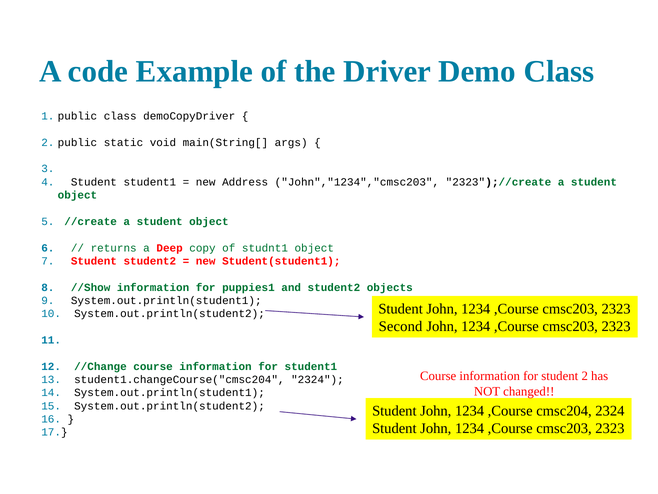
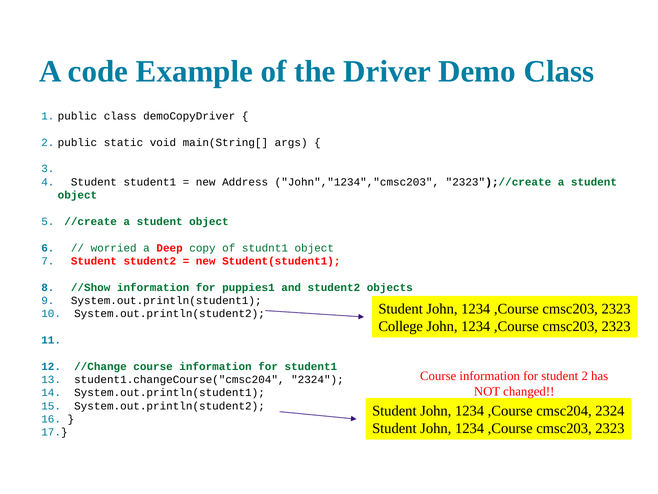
returns: returns -> worried
Second: Second -> College
